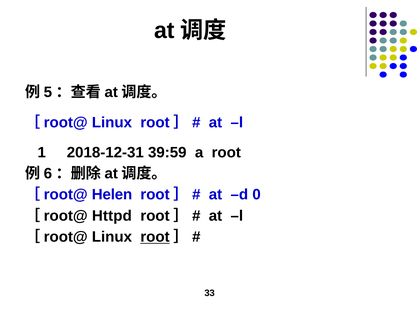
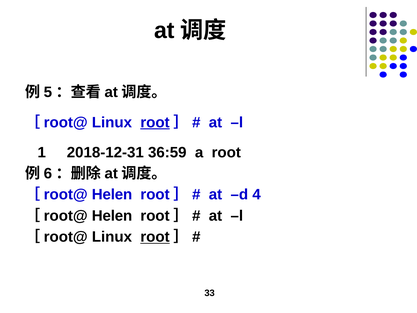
root at (155, 122) underline: none -> present
39:59: 39:59 -> 36:59
0: 0 -> 4
Httpd at (112, 216): Httpd -> Helen
